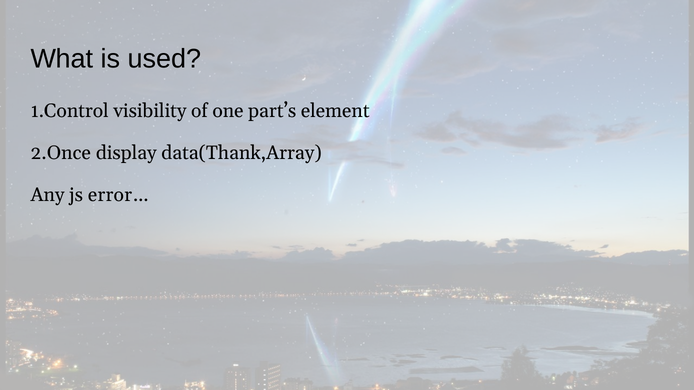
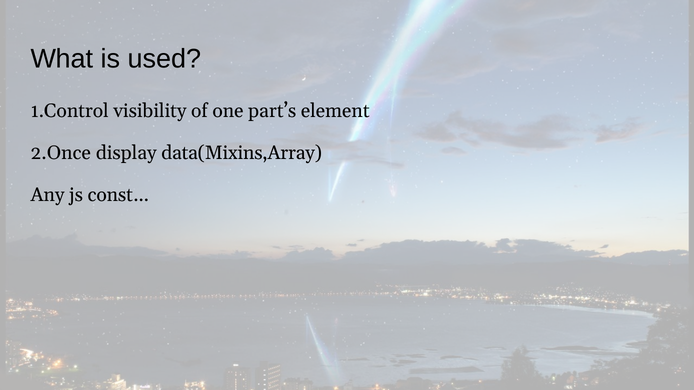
data(Thank,Array: data(Thank,Array -> data(Mixins,Array
error…: error… -> const…
